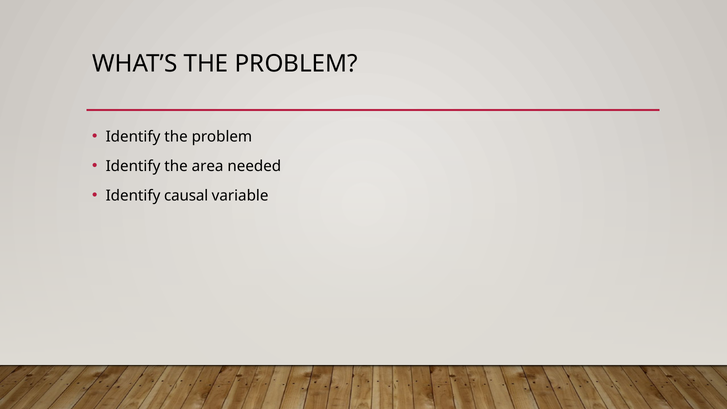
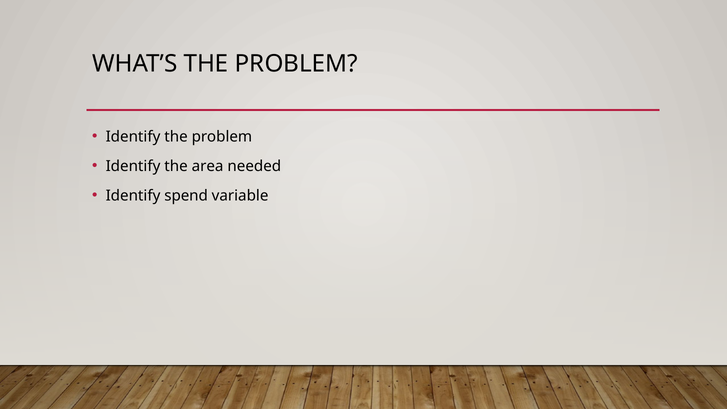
causal: causal -> spend
